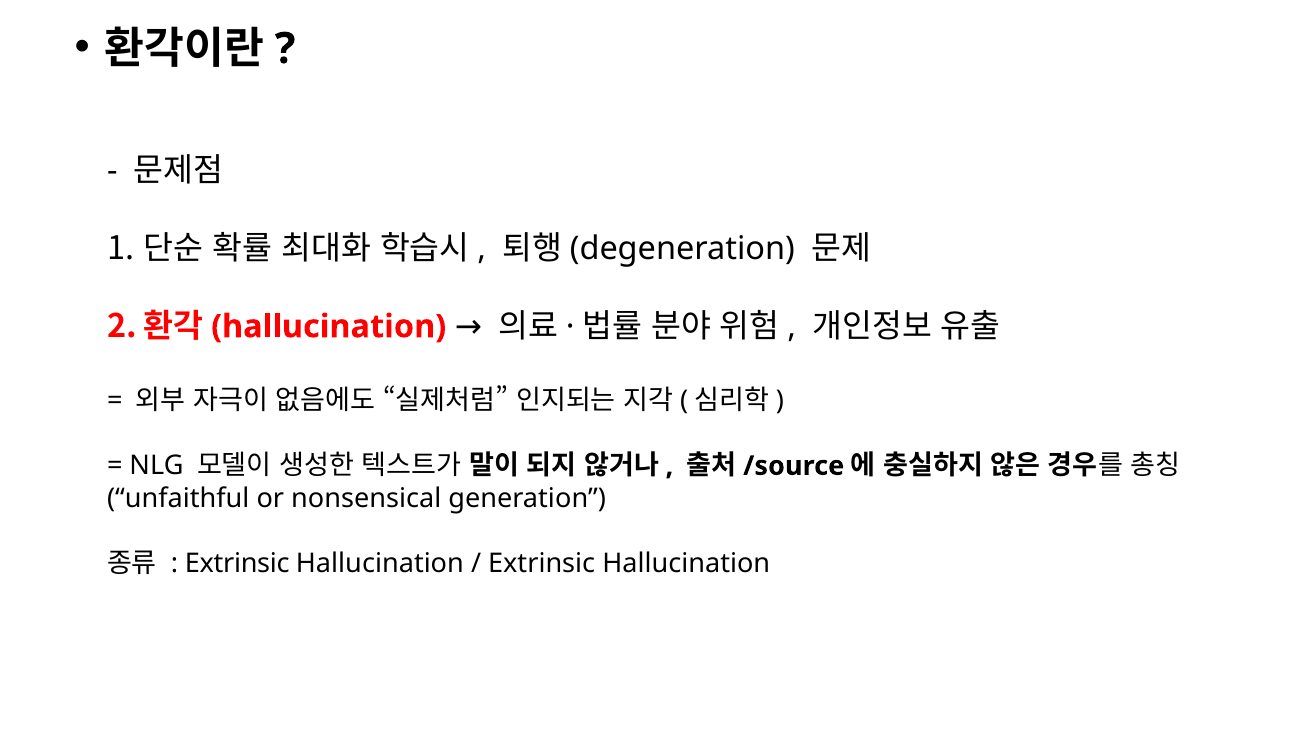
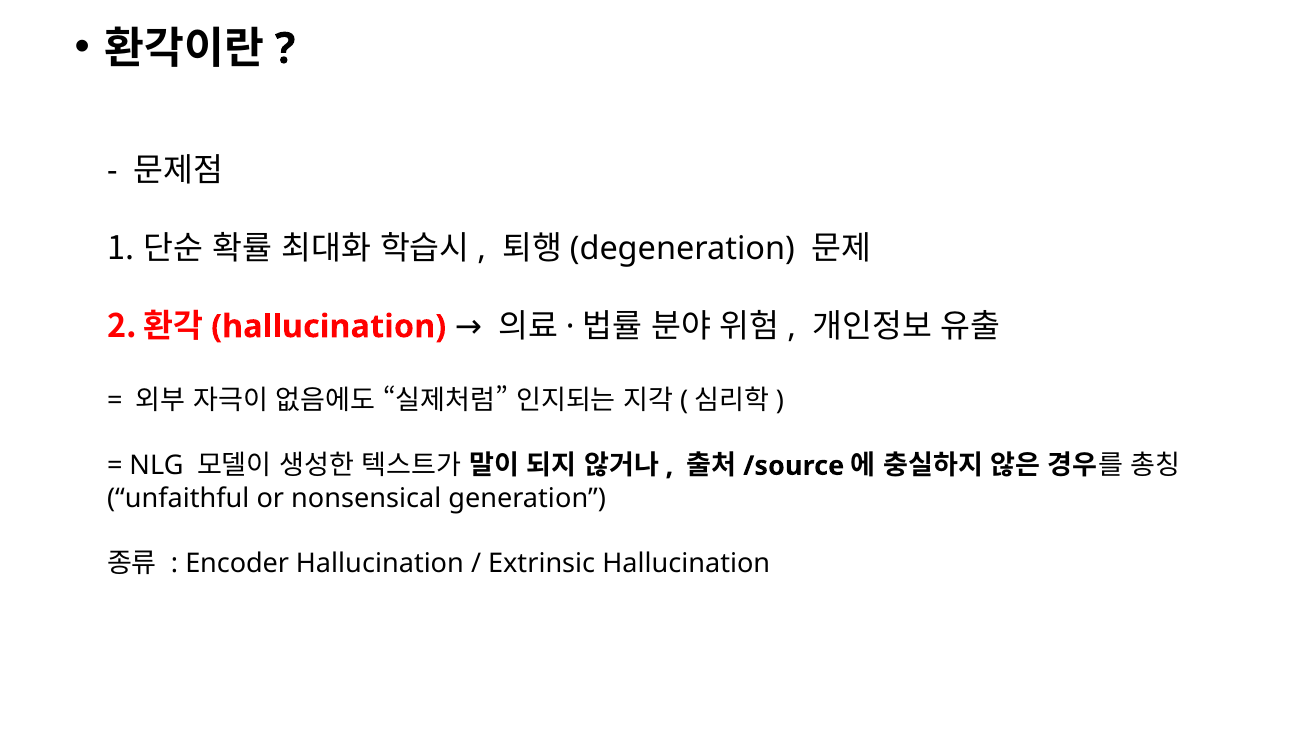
Extrinsic at (237, 563): Extrinsic -> Encoder
